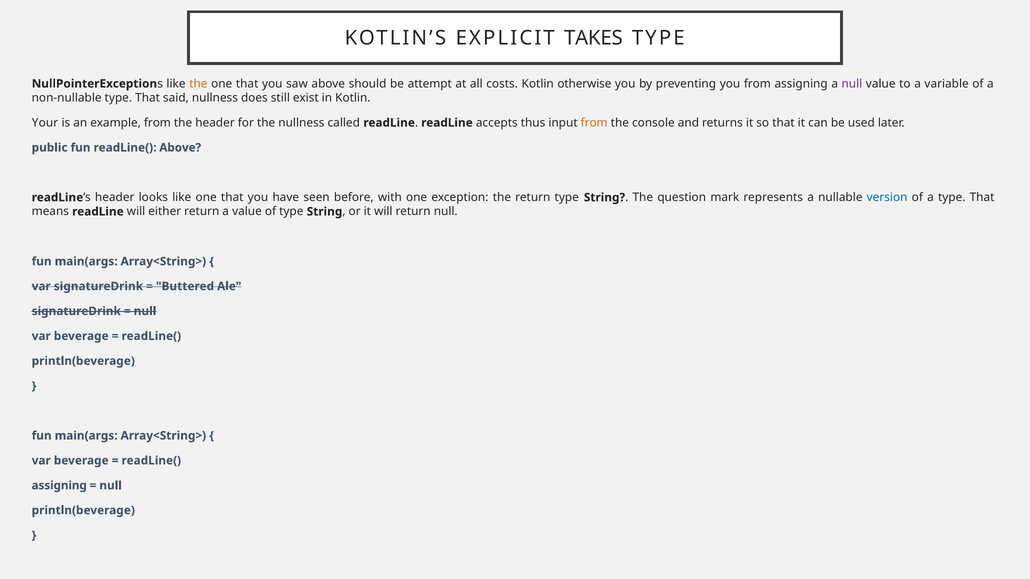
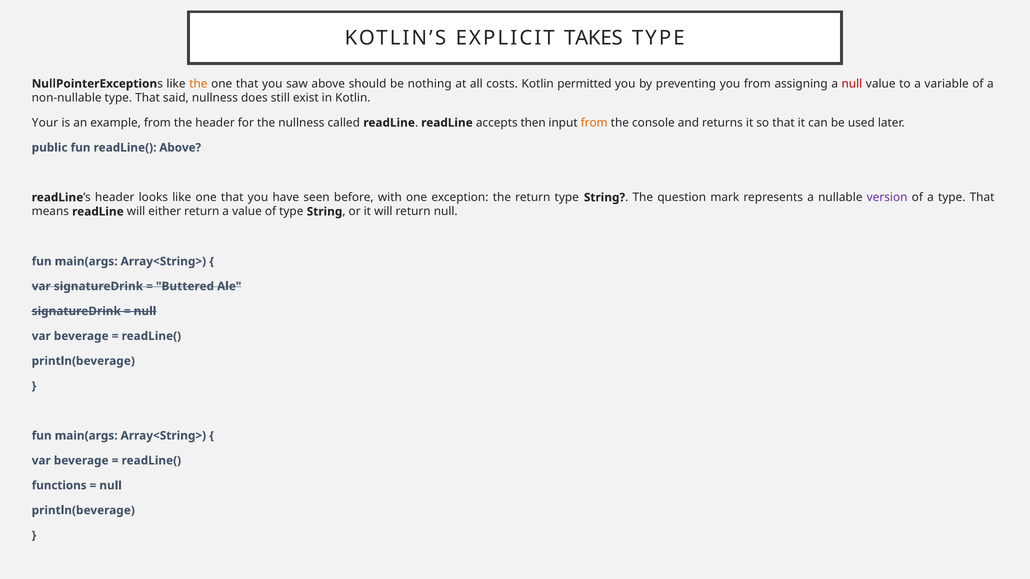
attempt: attempt -> nothing
otherwise: otherwise -> permitted
null at (852, 84) colour: purple -> red
thus: thus -> then
version colour: blue -> purple
assigning at (59, 486): assigning -> functions
